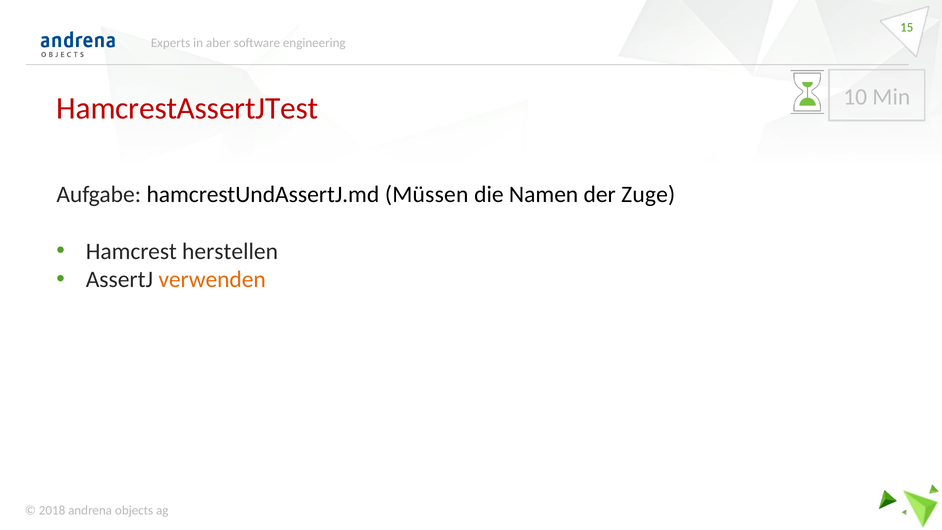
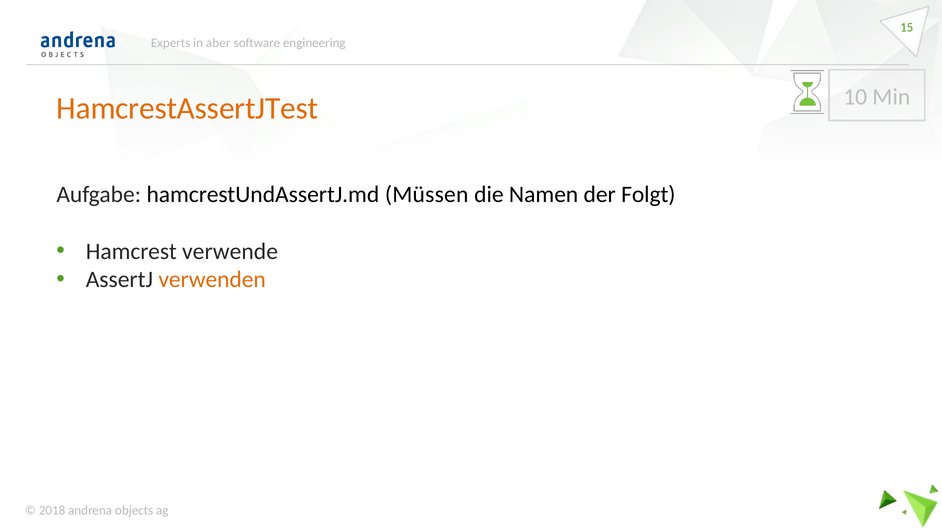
HamcrestAssertJTest colour: red -> orange
Zuge: Zuge -> Folgt
herstellen: herstellen -> verwende
